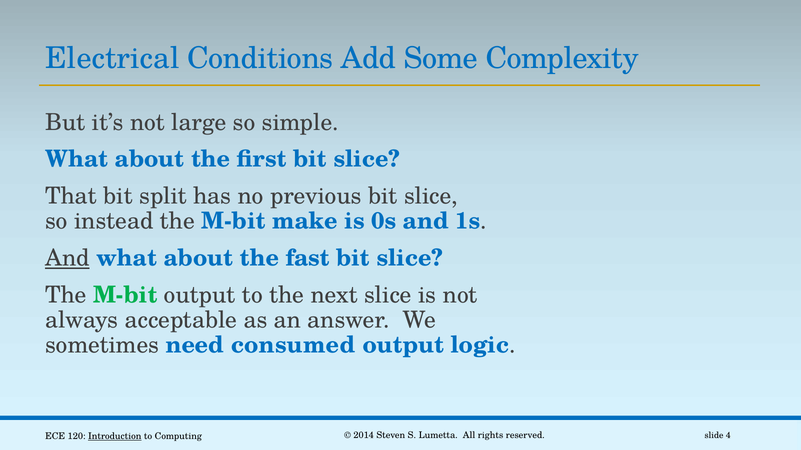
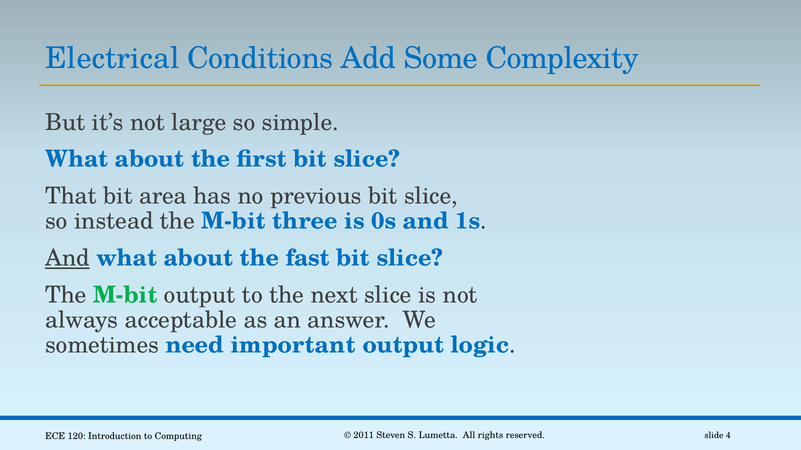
split: split -> area
make: make -> three
consumed: consumed -> important
2014: 2014 -> 2011
Introduction underline: present -> none
